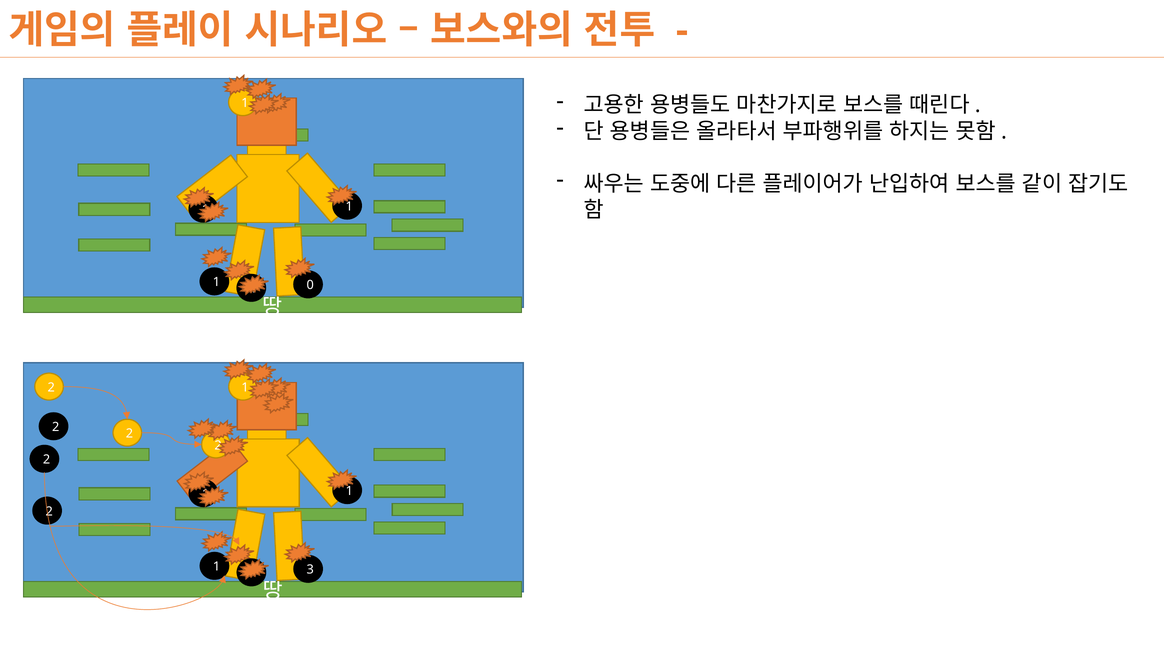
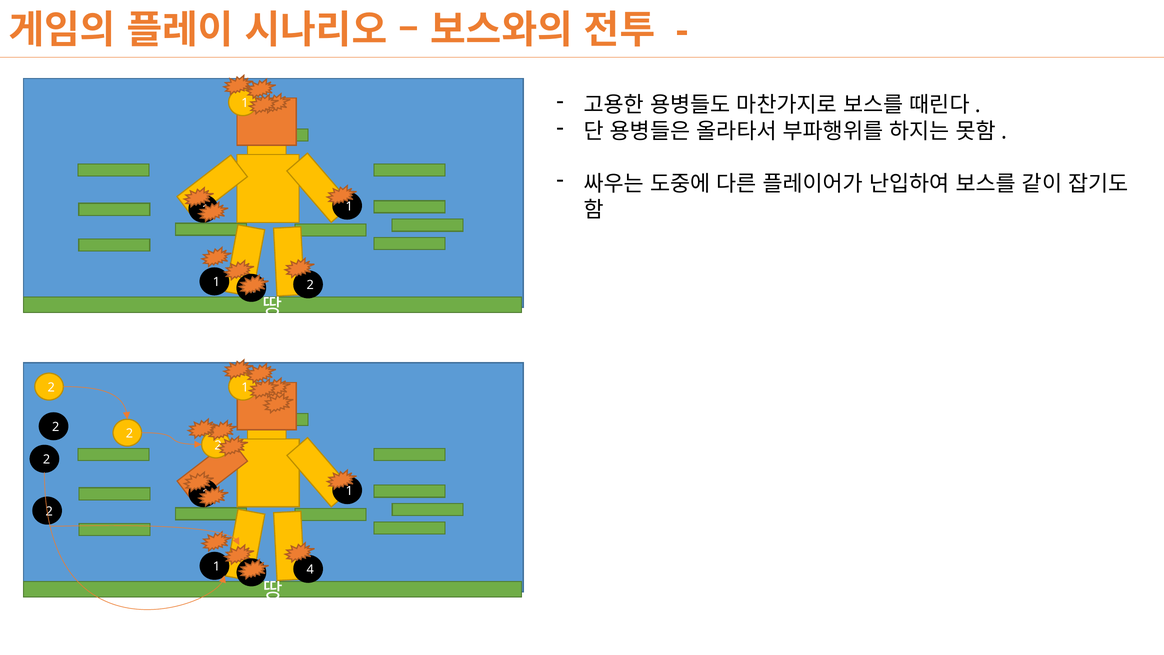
0 at (310, 285): 0 -> 2
3: 3 -> 4
